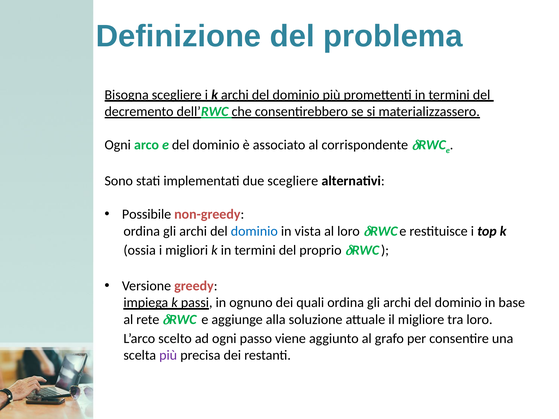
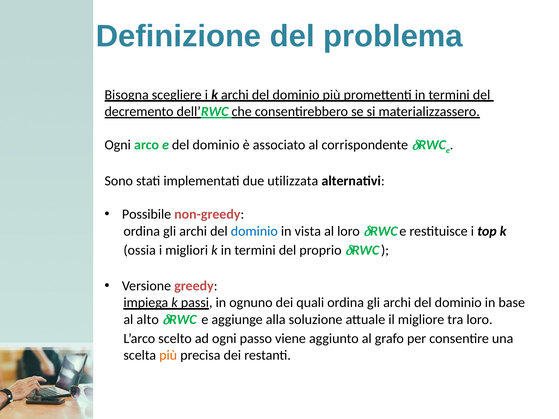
due scegliere: scegliere -> utilizzata
rete: rete -> alto
più at (168, 356) colour: purple -> orange
